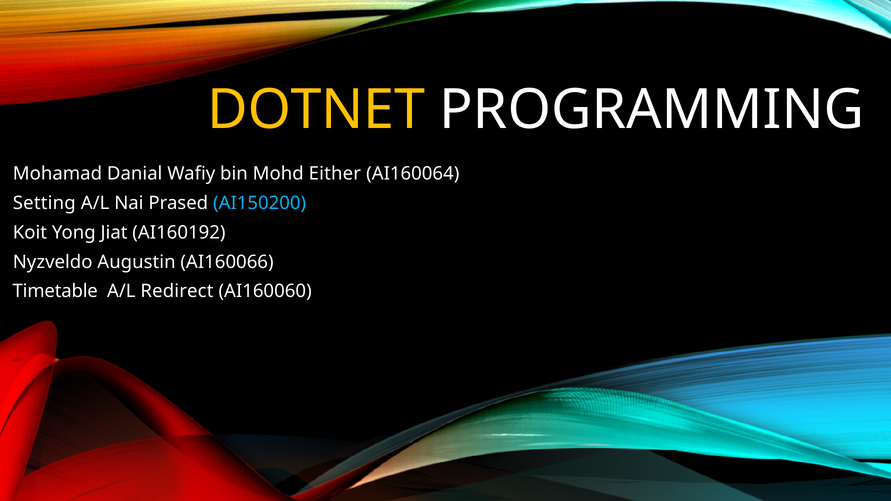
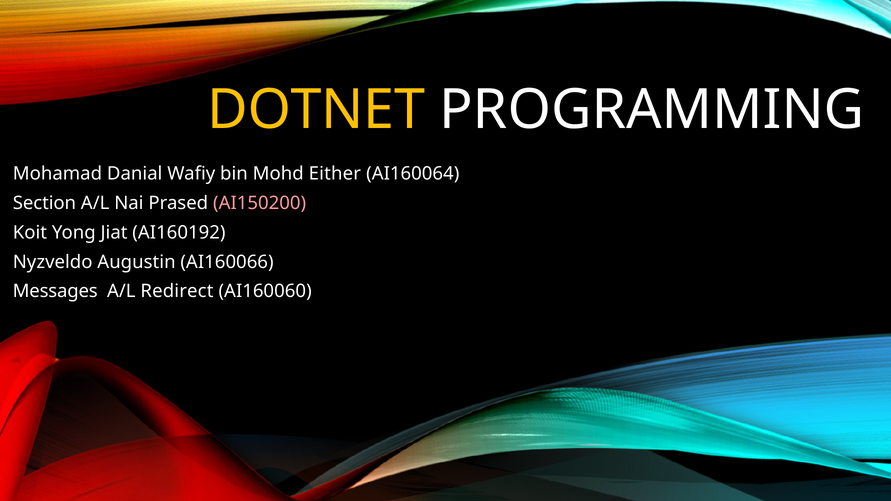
Setting: Setting -> Section
AI150200 colour: light blue -> pink
Timetable: Timetable -> Messages
